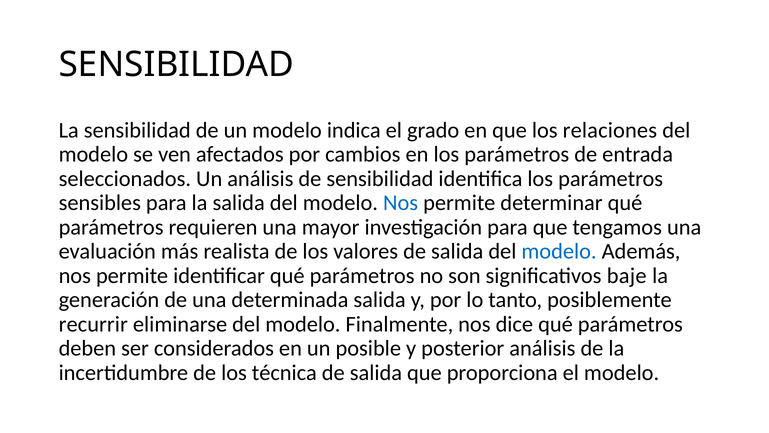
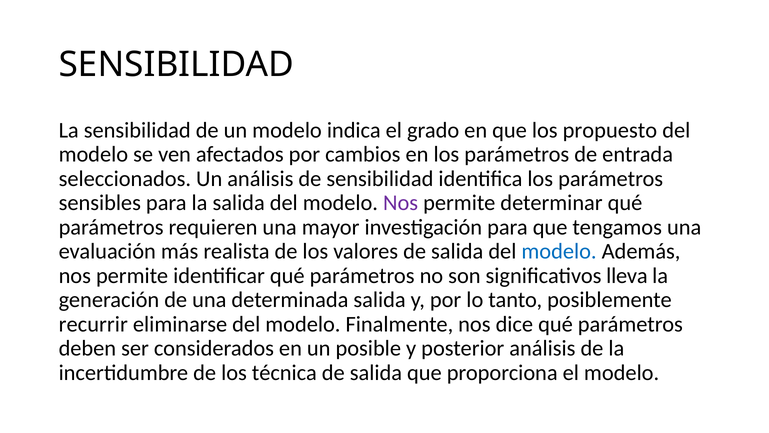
relaciones: relaciones -> propuesto
Nos at (401, 203) colour: blue -> purple
baje: baje -> lleva
